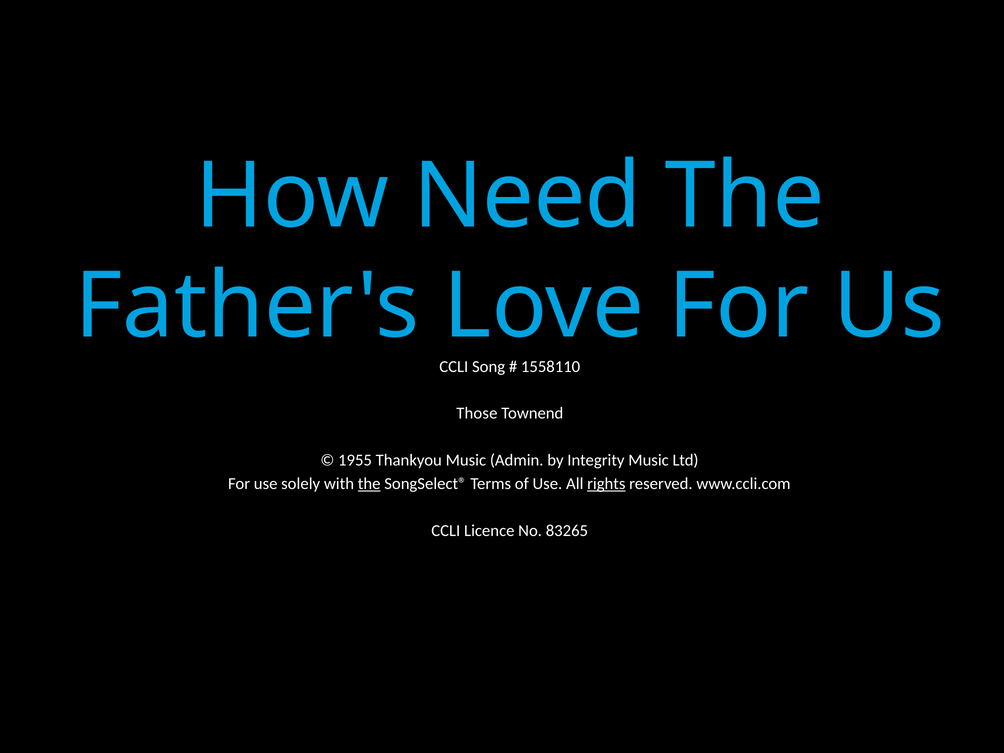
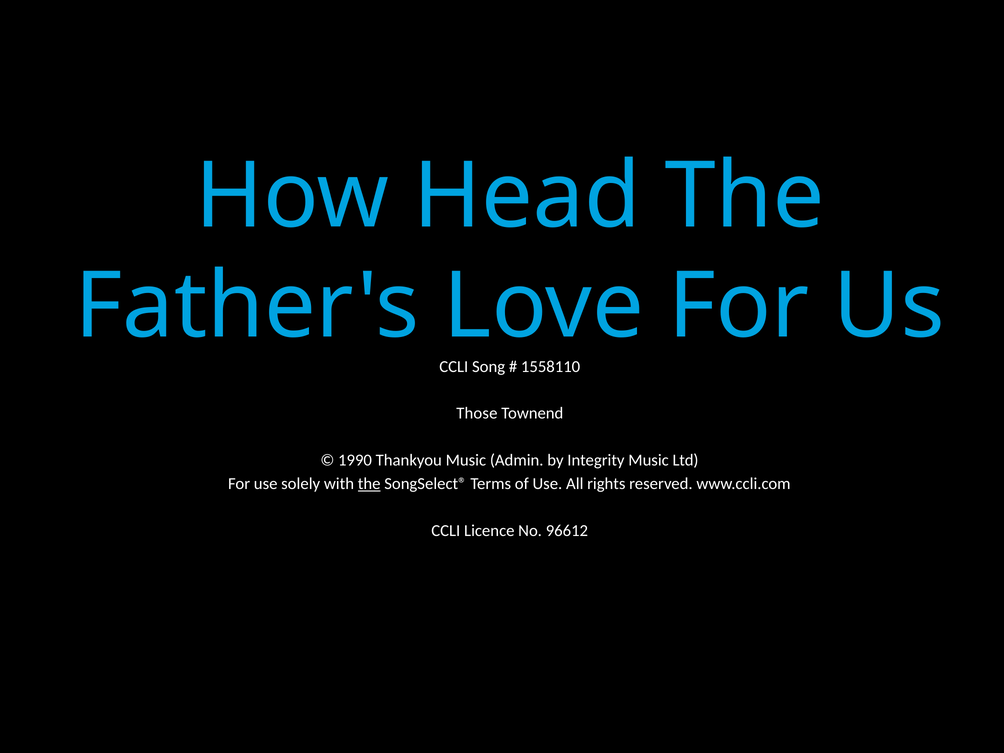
Need: Need -> Head
1955: 1955 -> 1990
rights underline: present -> none
83265: 83265 -> 96612
